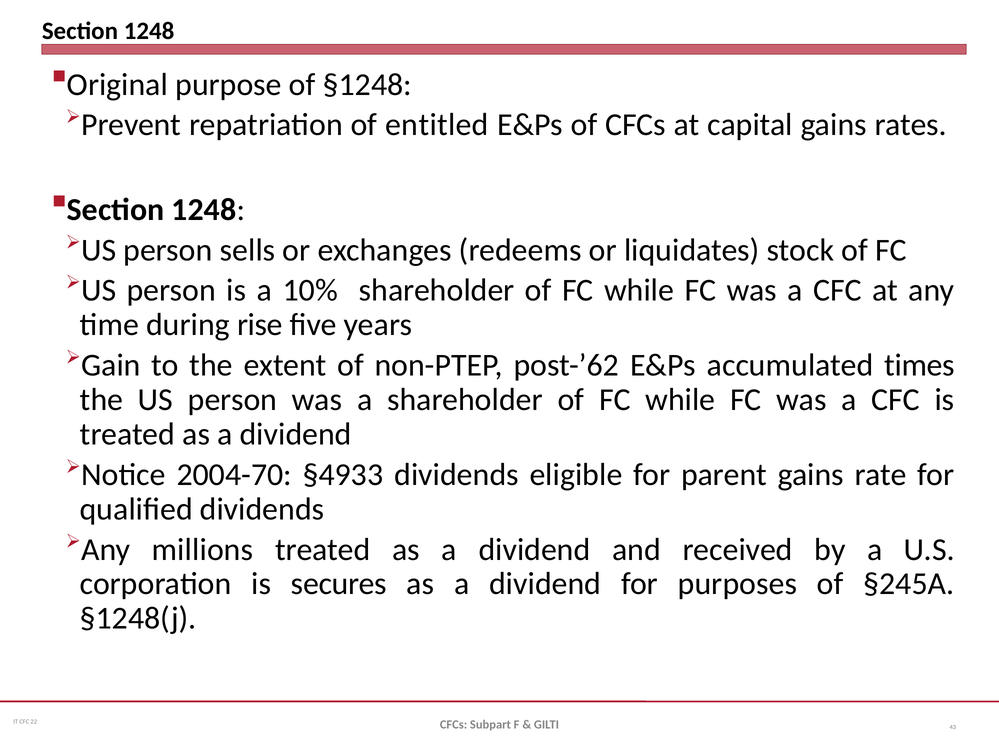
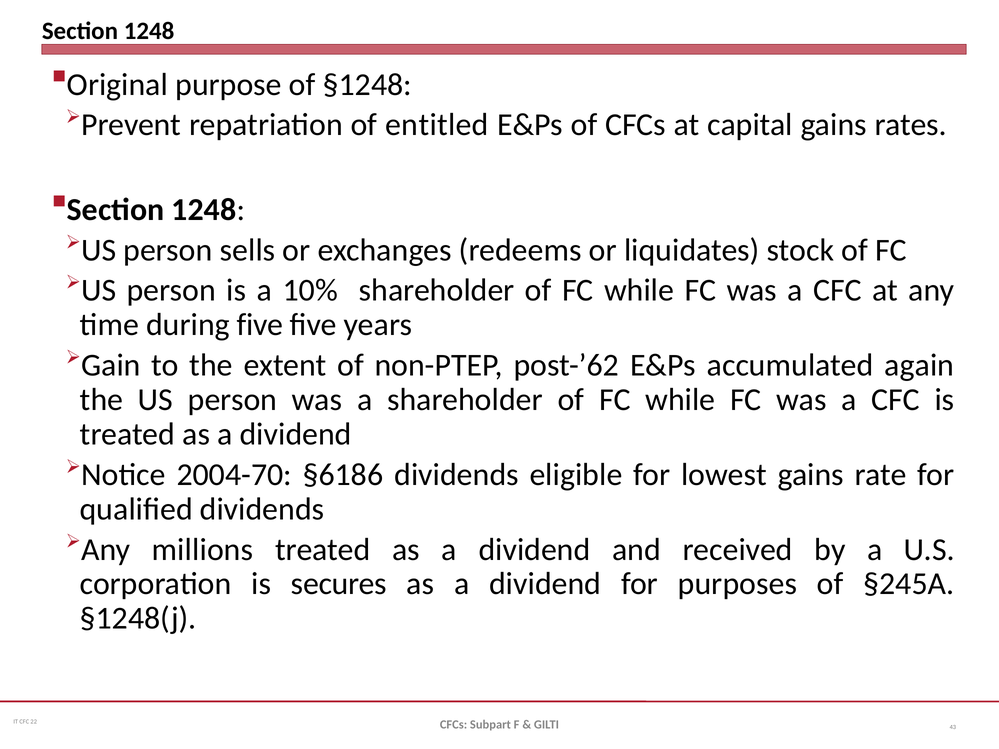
during rise: rise -> five
times: times -> again
§4933: §4933 -> §6186
parent: parent -> lowest
